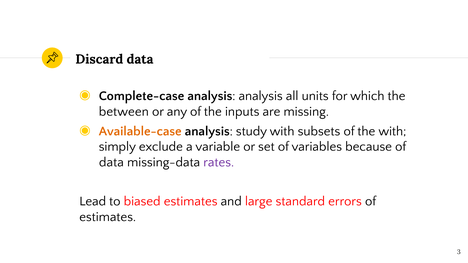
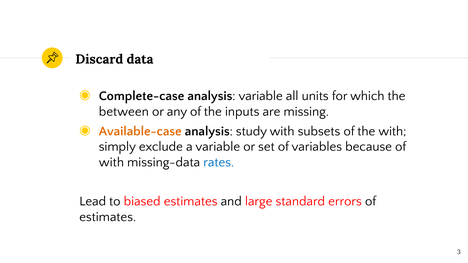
analysis analysis: analysis -> variable
data at (111, 162): data -> with
rates colour: purple -> blue
